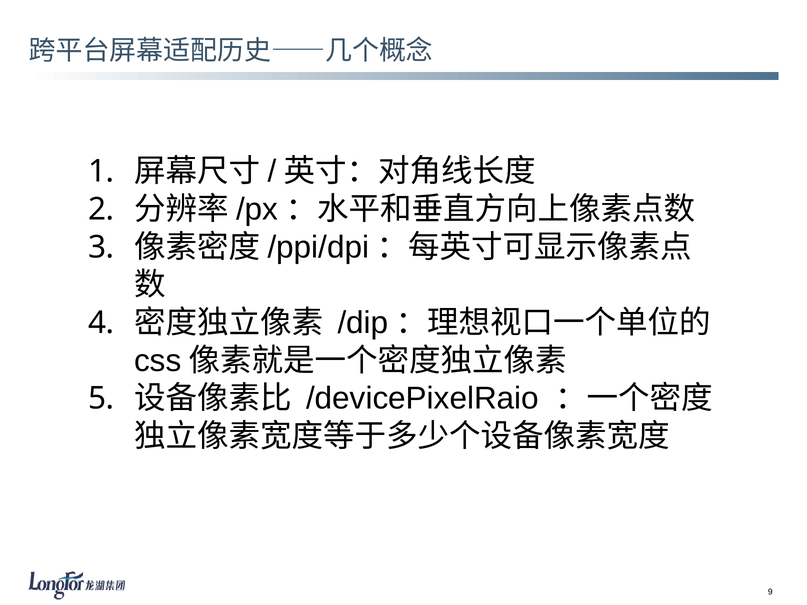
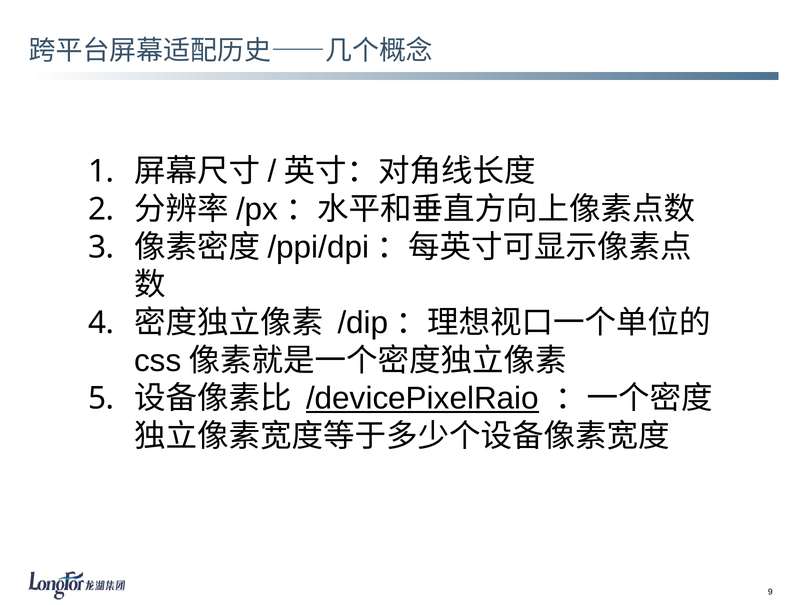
/devicePixelRaio underline: none -> present
